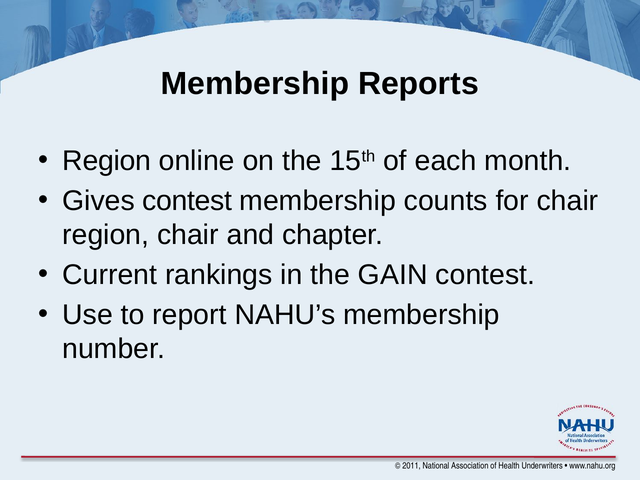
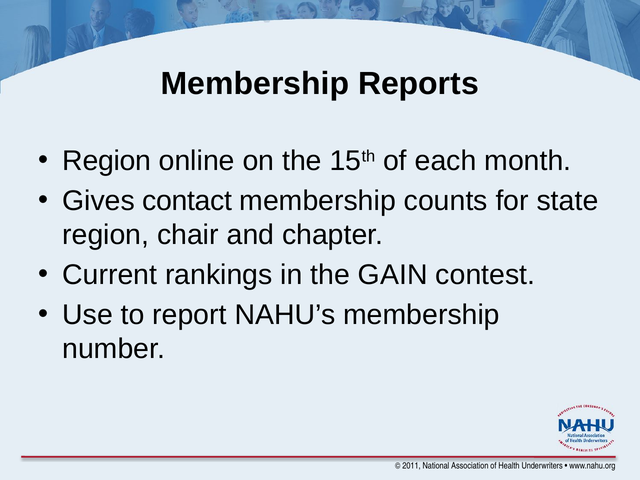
Gives contest: contest -> contact
for chair: chair -> state
